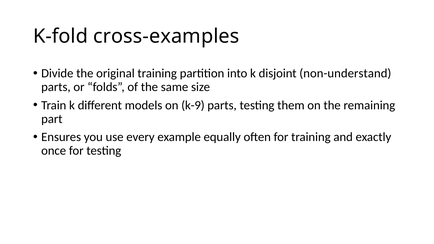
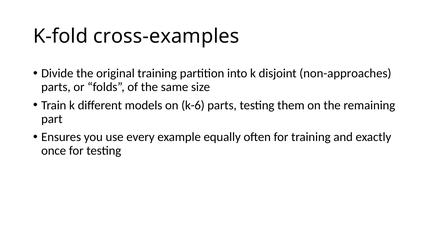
non-understand: non-understand -> non-approaches
k-9: k-9 -> k-6
